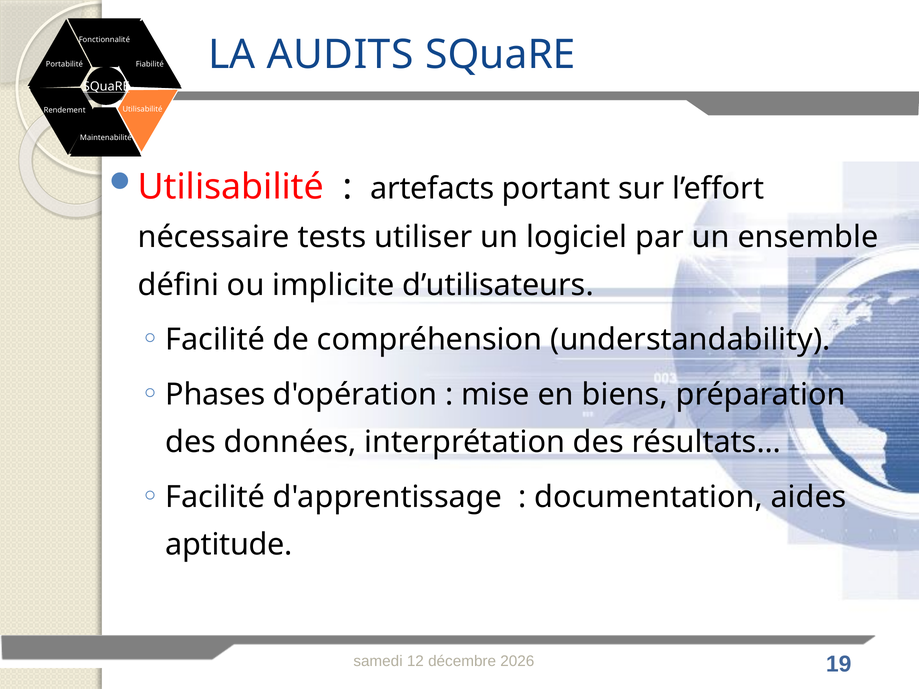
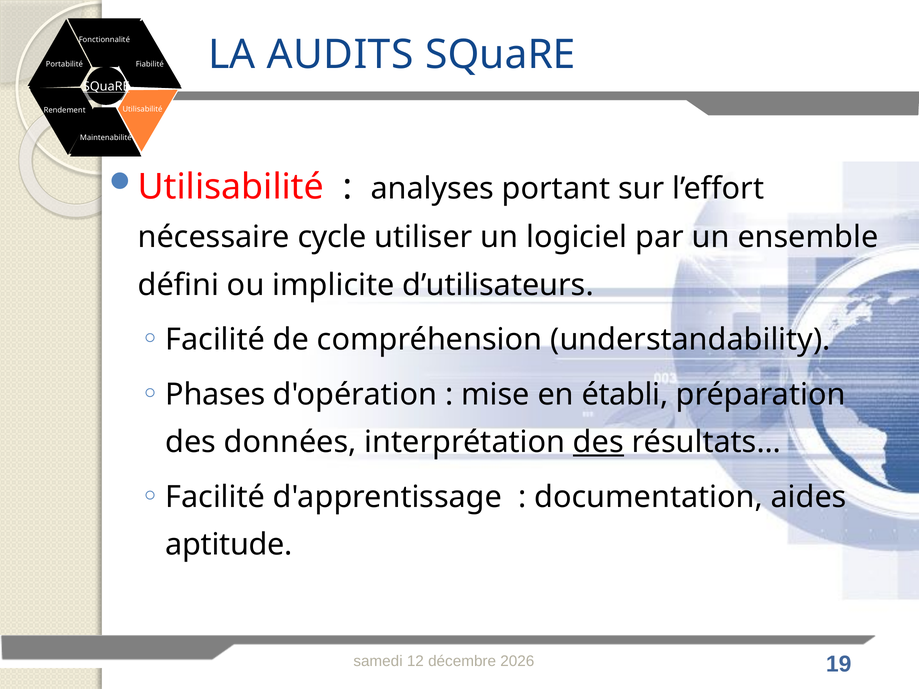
artefacts: artefacts -> analyses
tests: tests -> cycle
biens: biens -> établi
des at (598, 442) underline: none -> present
